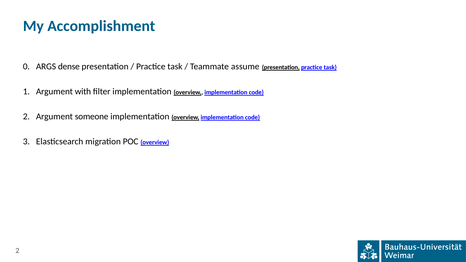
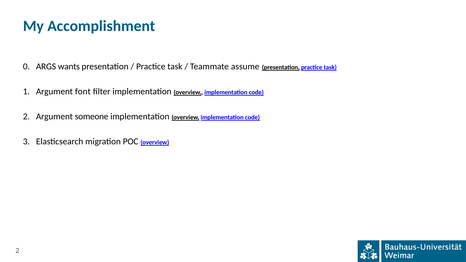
dense: dense -> wants
with: with -> font
